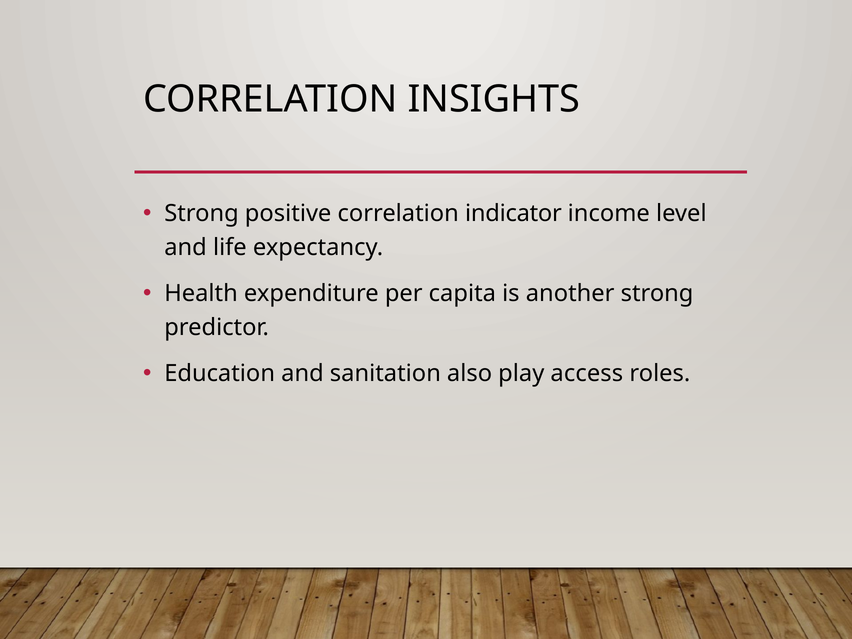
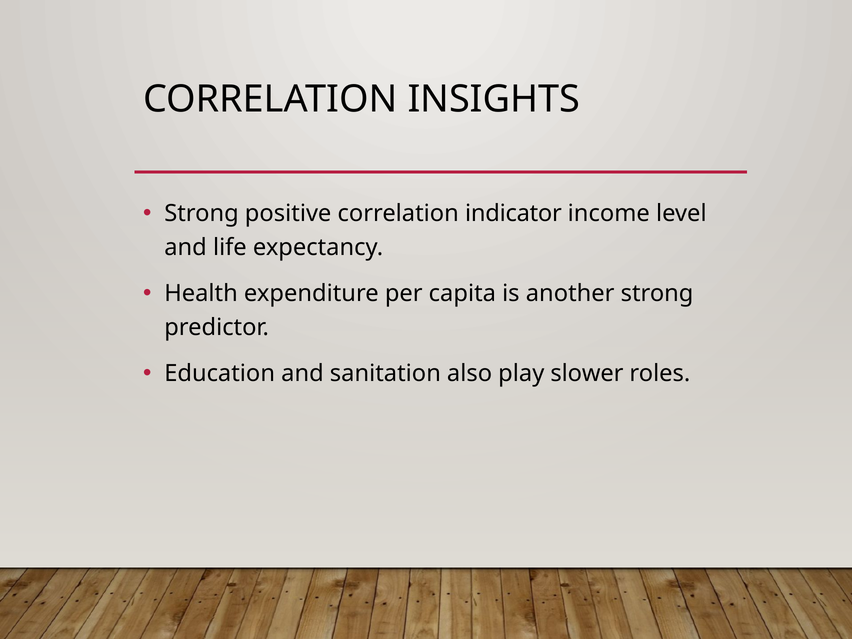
access: access -> slower
